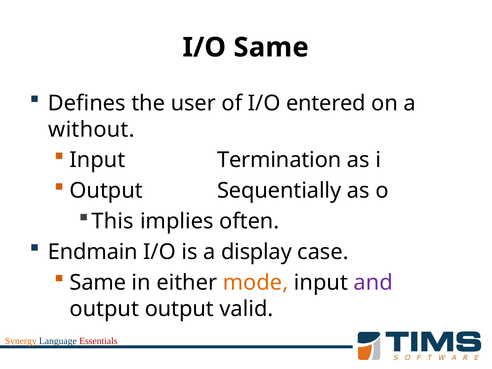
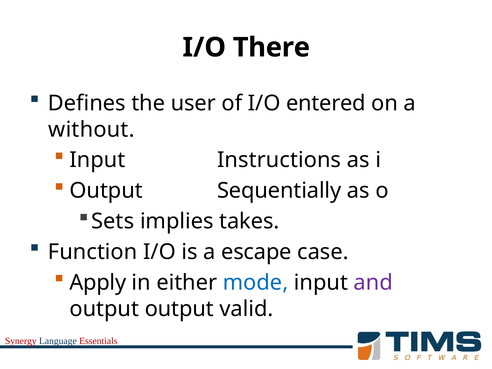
I/O Same: Same -> There
Termination: Termination -> Instructions
This: This -> Sets
often: often -> takes
Endmain: Endmain -> Function
display: display -> escape
Same at (98, 283): Same -> Apply
mode colour: orange -> blue
Synergy colour: orange -> red
